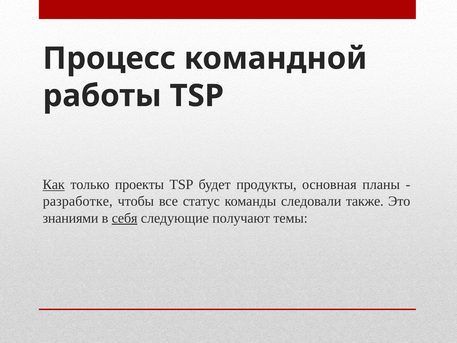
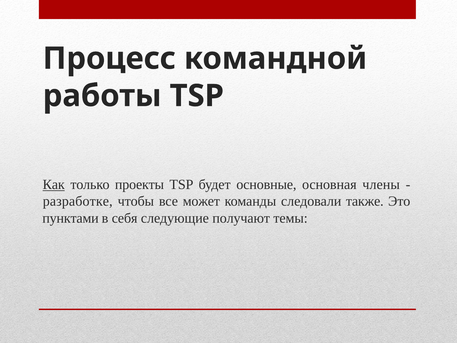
продукты: продукты -> основные
планы: планы -> члены
статус: статус -> может
знаниями: знаниями -> пунктами
себя underline: present -> none
